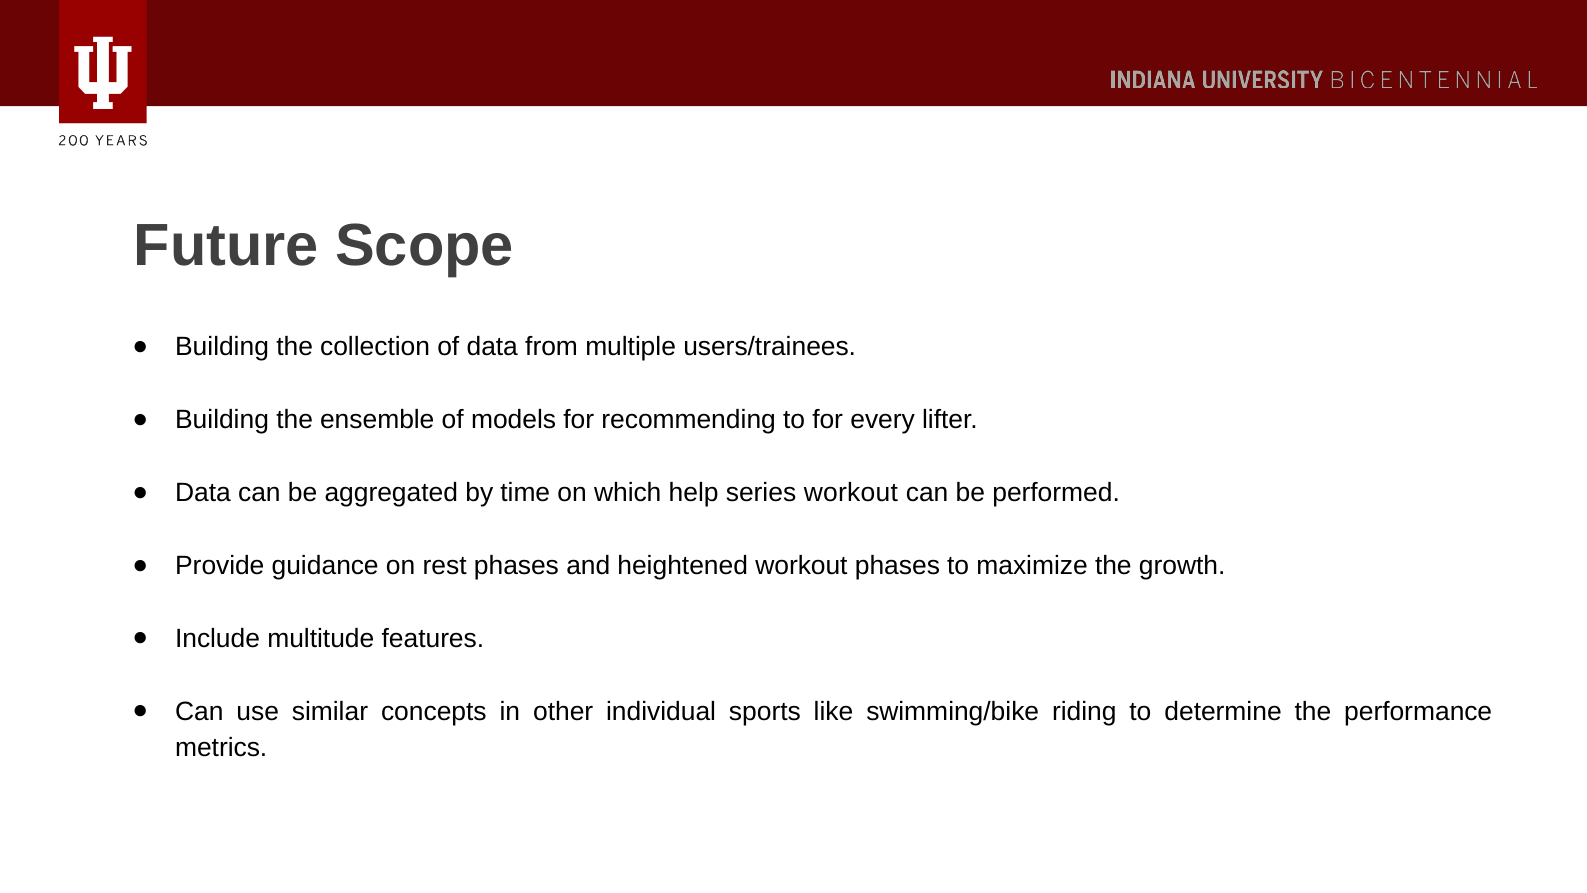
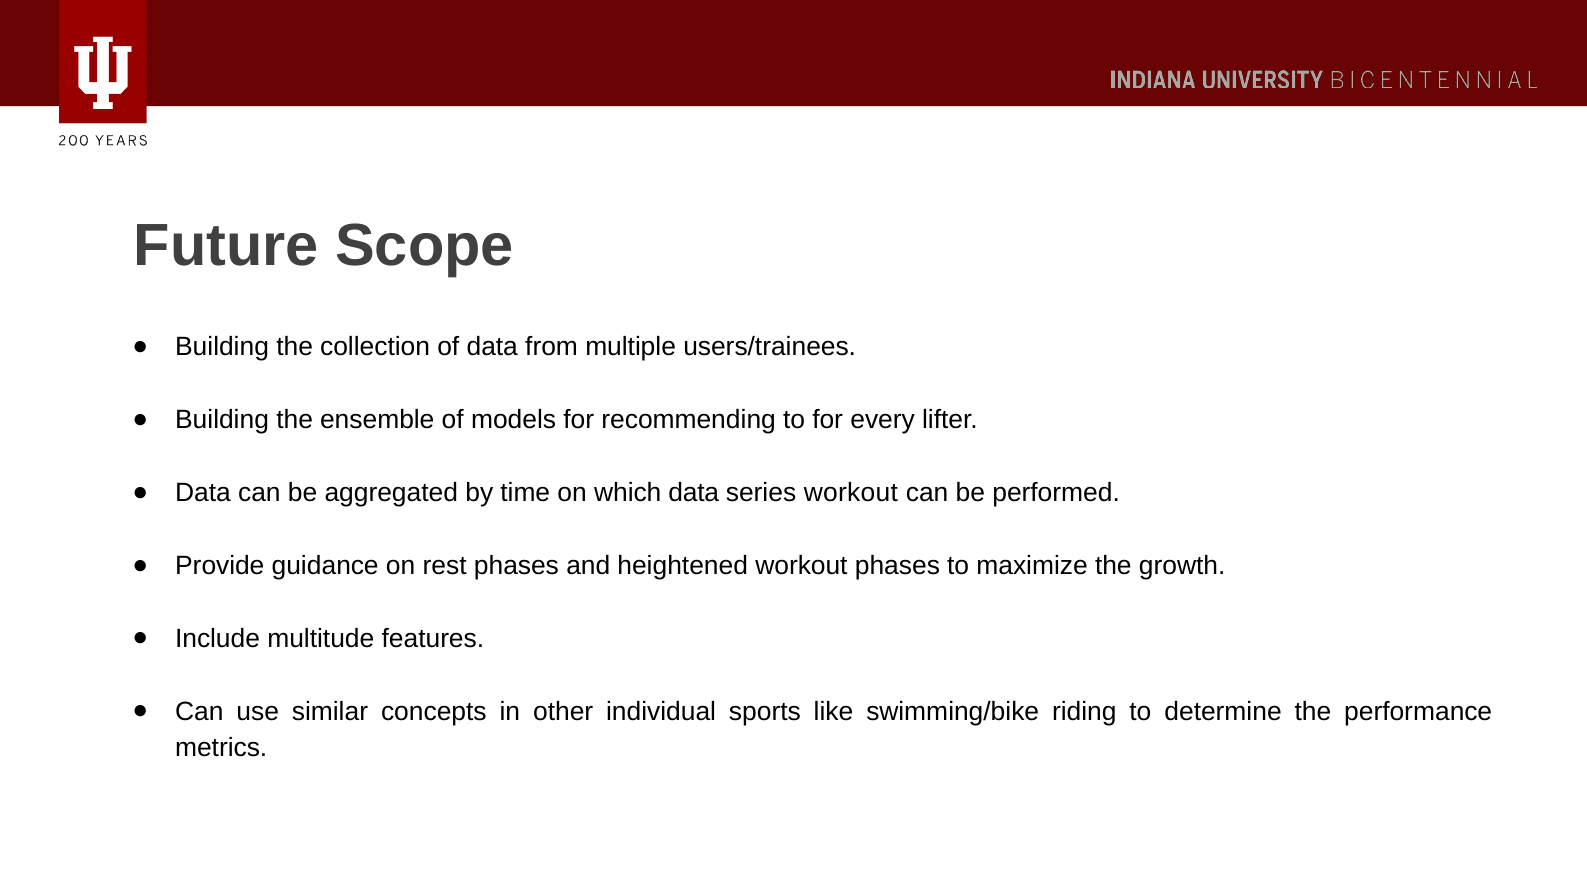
which help: help -> data
